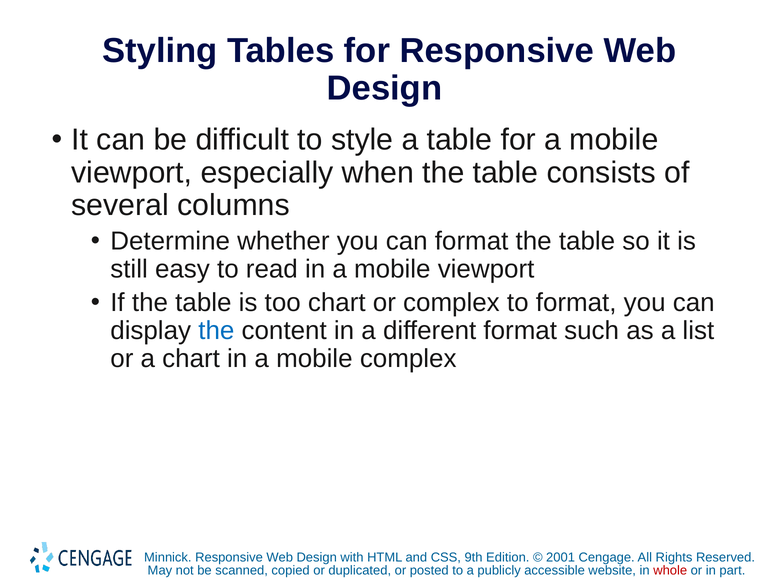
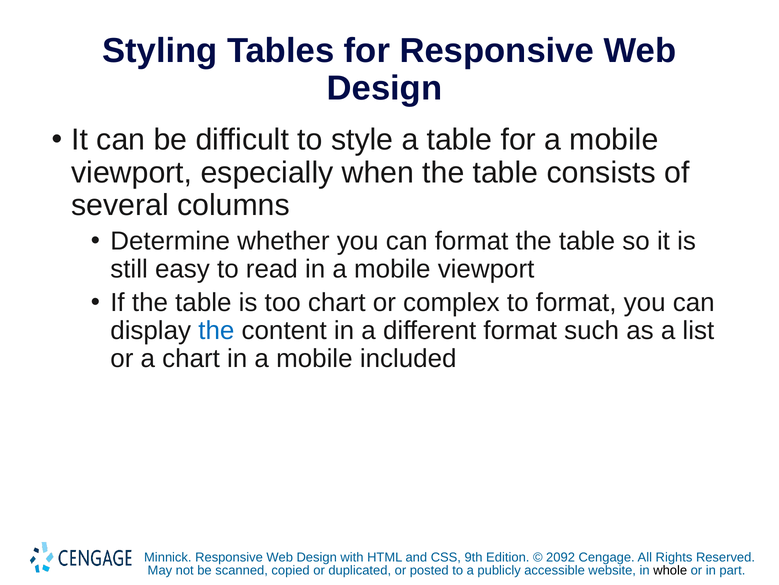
mobile complex: complex -> included
2001: 2001 -> 2092
whole colour: red -> black
